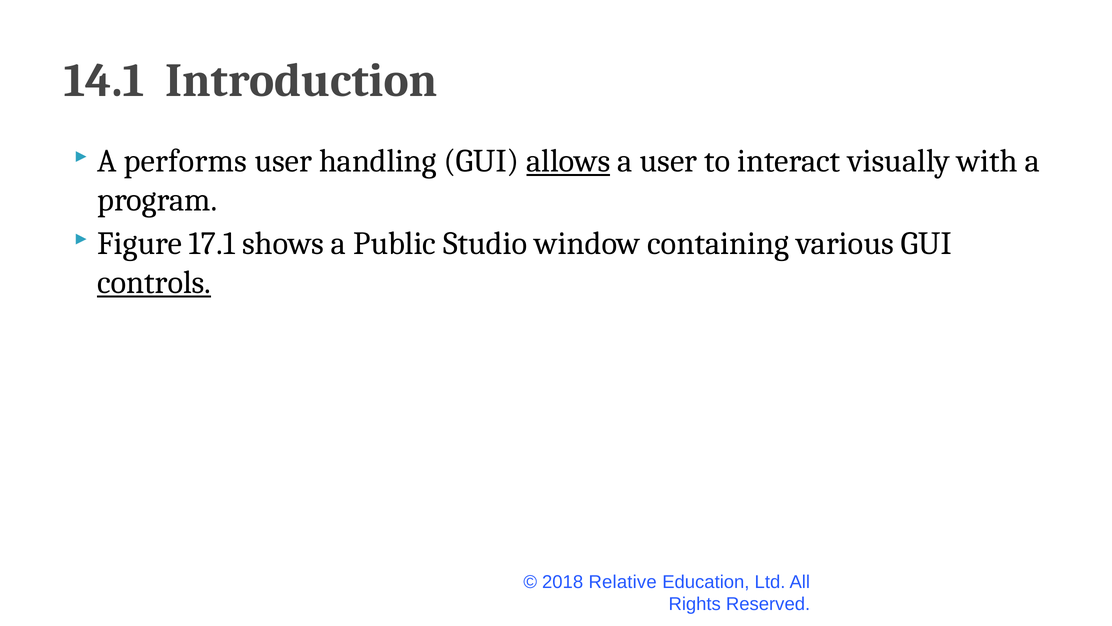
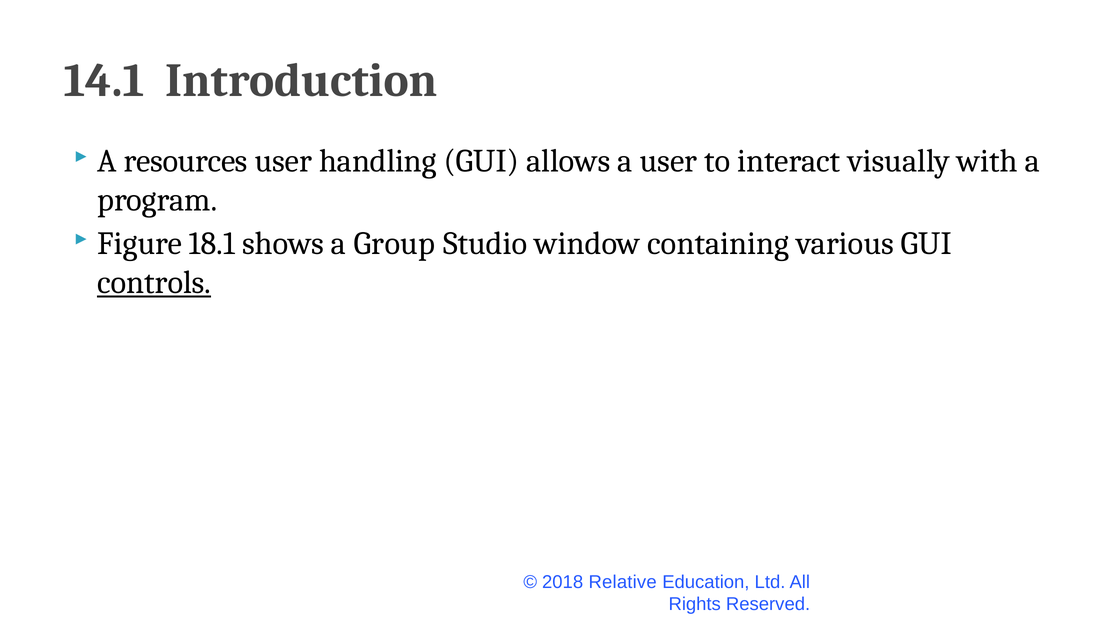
performs: performs -> resources
allows underline: present -> none
17.1: 17.1 -> 18.1
Public: Public -> Group
